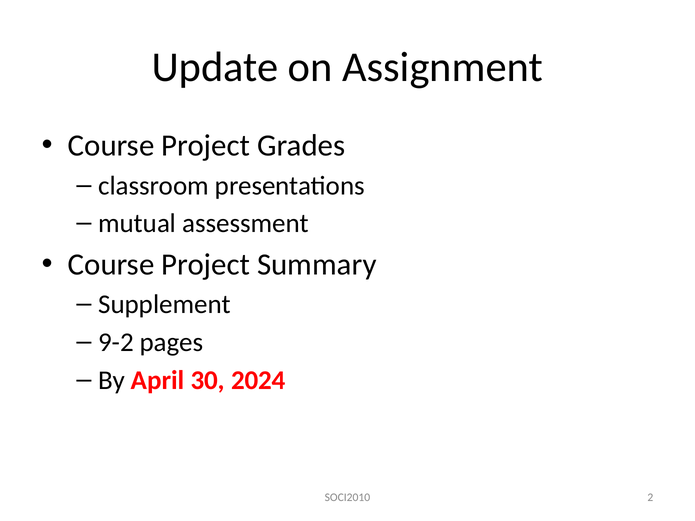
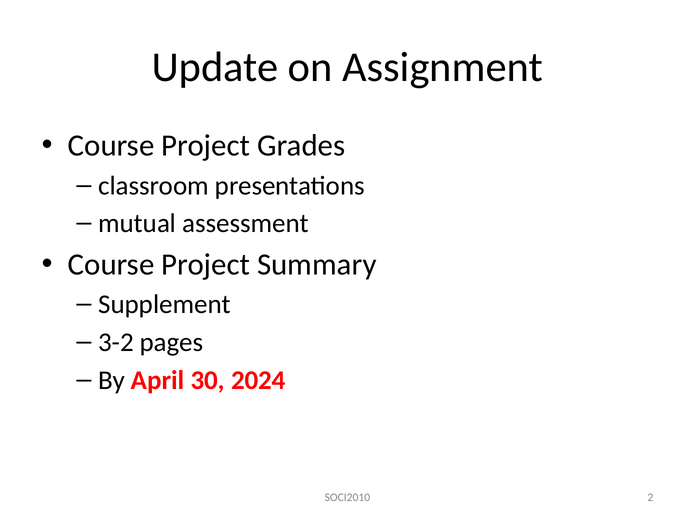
9-2: 9-2 -> 3-2
